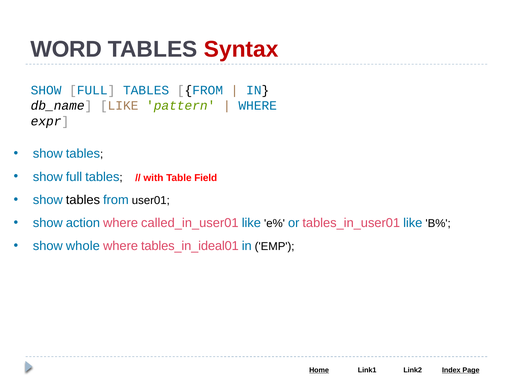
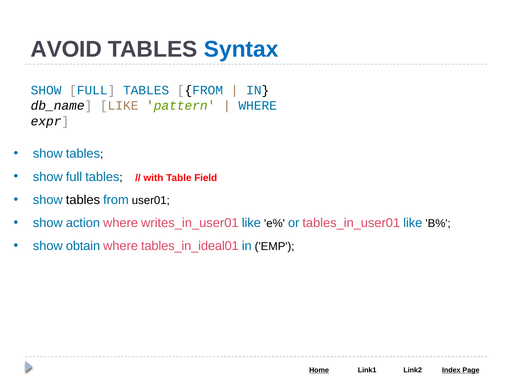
WORD: WORD -> AVOID
Syntax colour: red -> blue
called_in_user01: called_in_user01 -> writes_in_user01
whole: whole -> obtain
